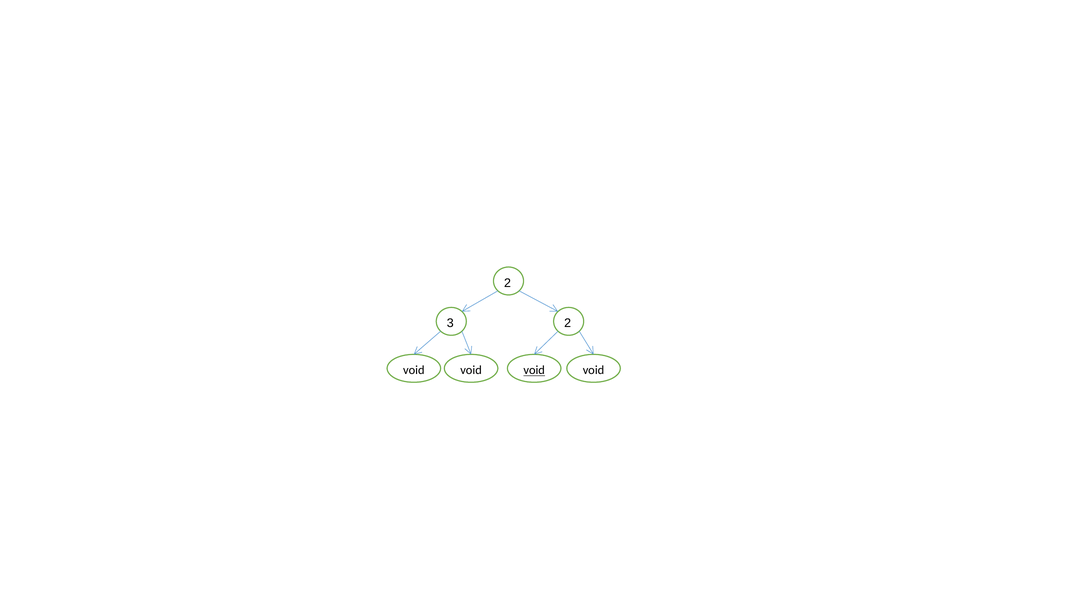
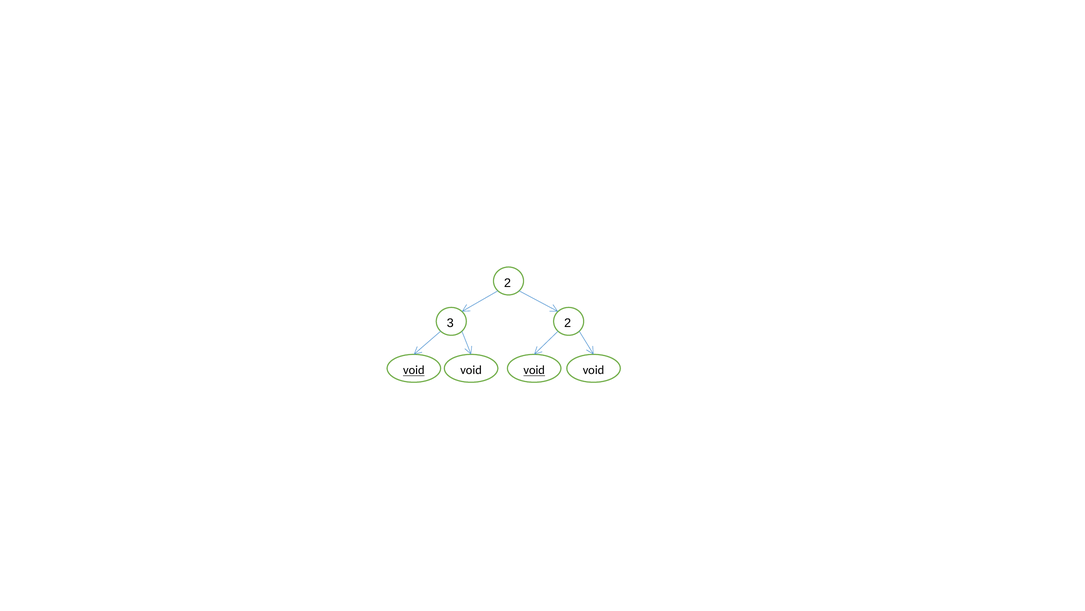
void at (414, 370) underline: none -> present
